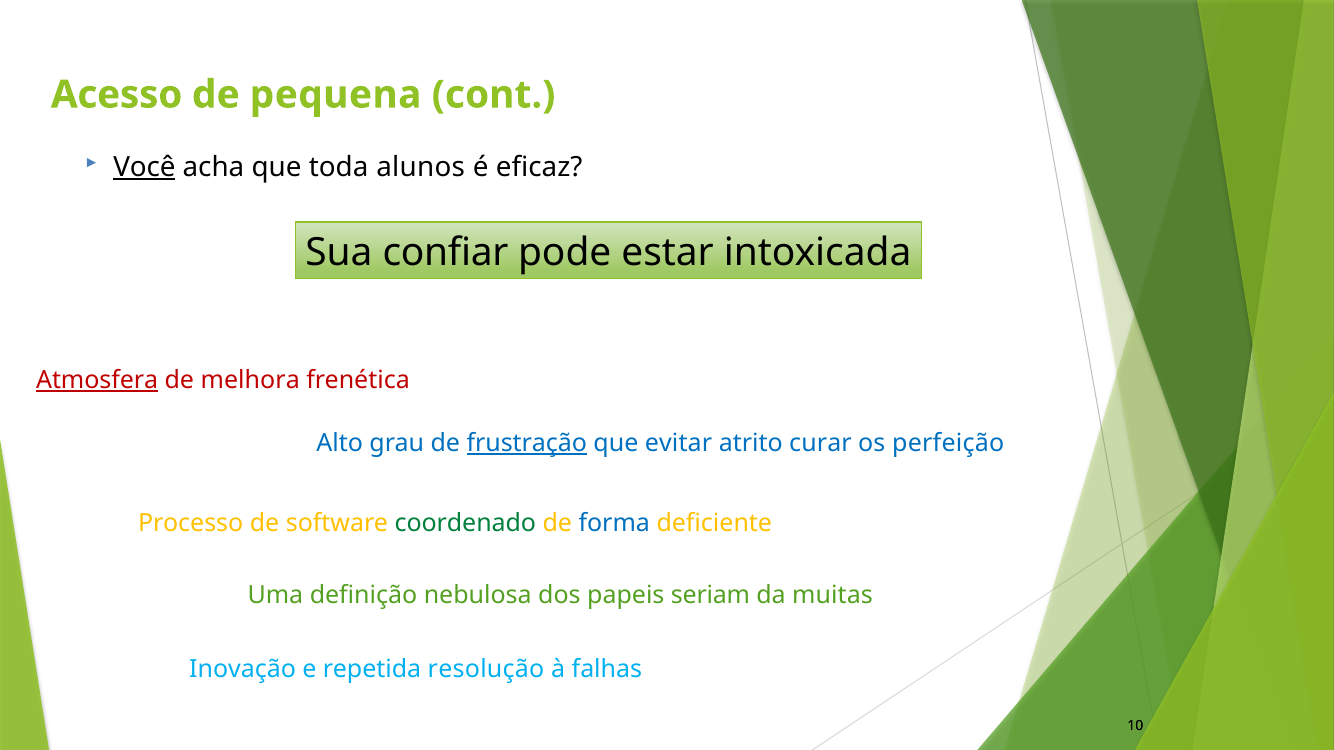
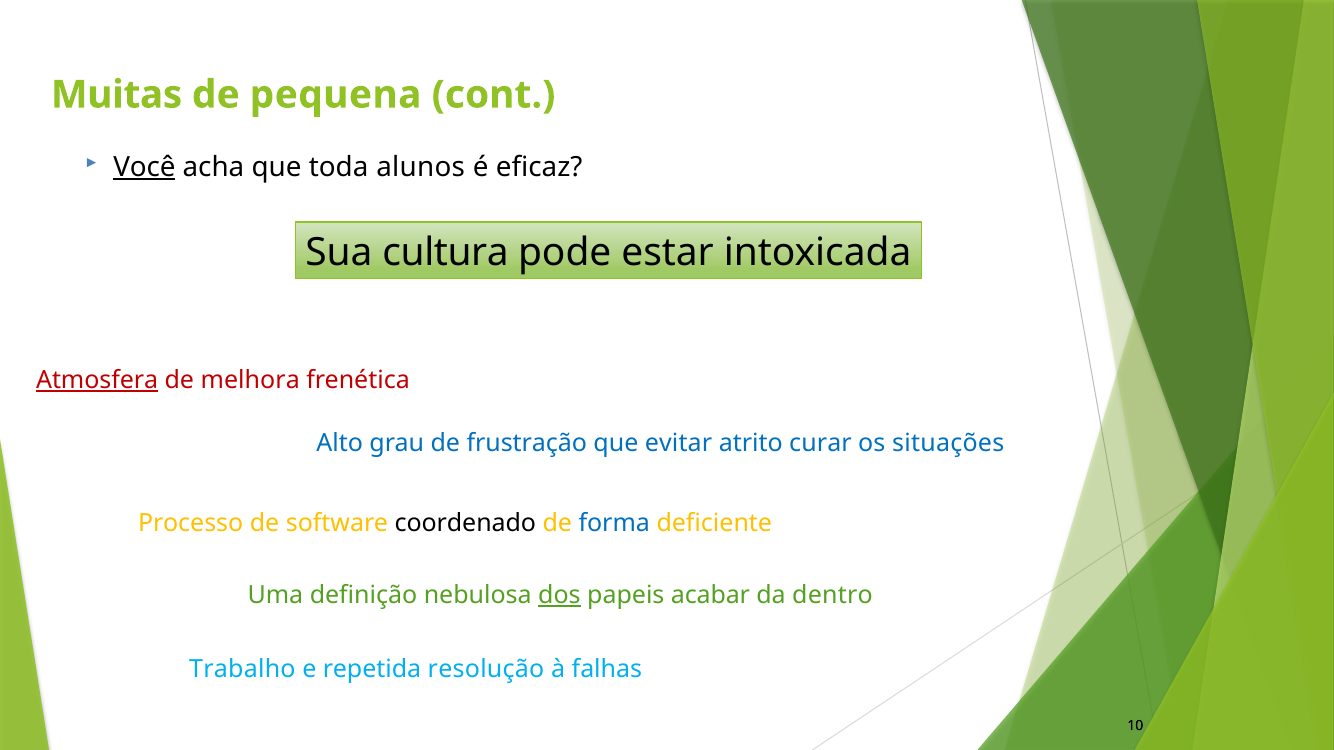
Acesso: Acesso -> Muitas
confiar: confiar -> cultura
frustração underline: present -> none
perfeição: perfeição -> situações
coordenado colour: green -> black
dos underline: none -> present
seriam: seriam -> acabar
muitas: muitas -> dentro
Inovação: Inovação -> Trabalho
